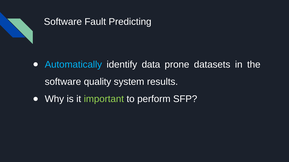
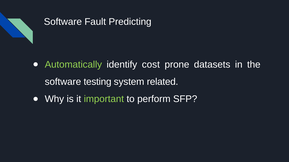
Automatically colour: light blue -> light green
data: data -> cost
quality: quality -> testing
results: results -> related
